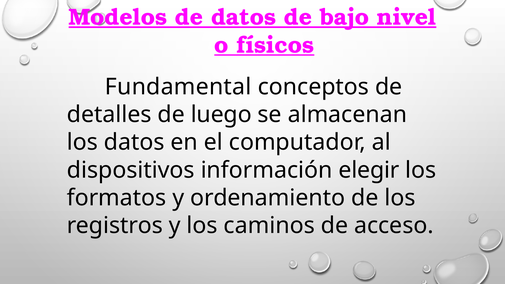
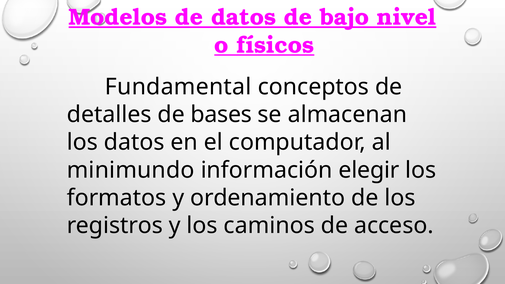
luego: luego -> bases
dispositivos: dispositivos -> minimundo
